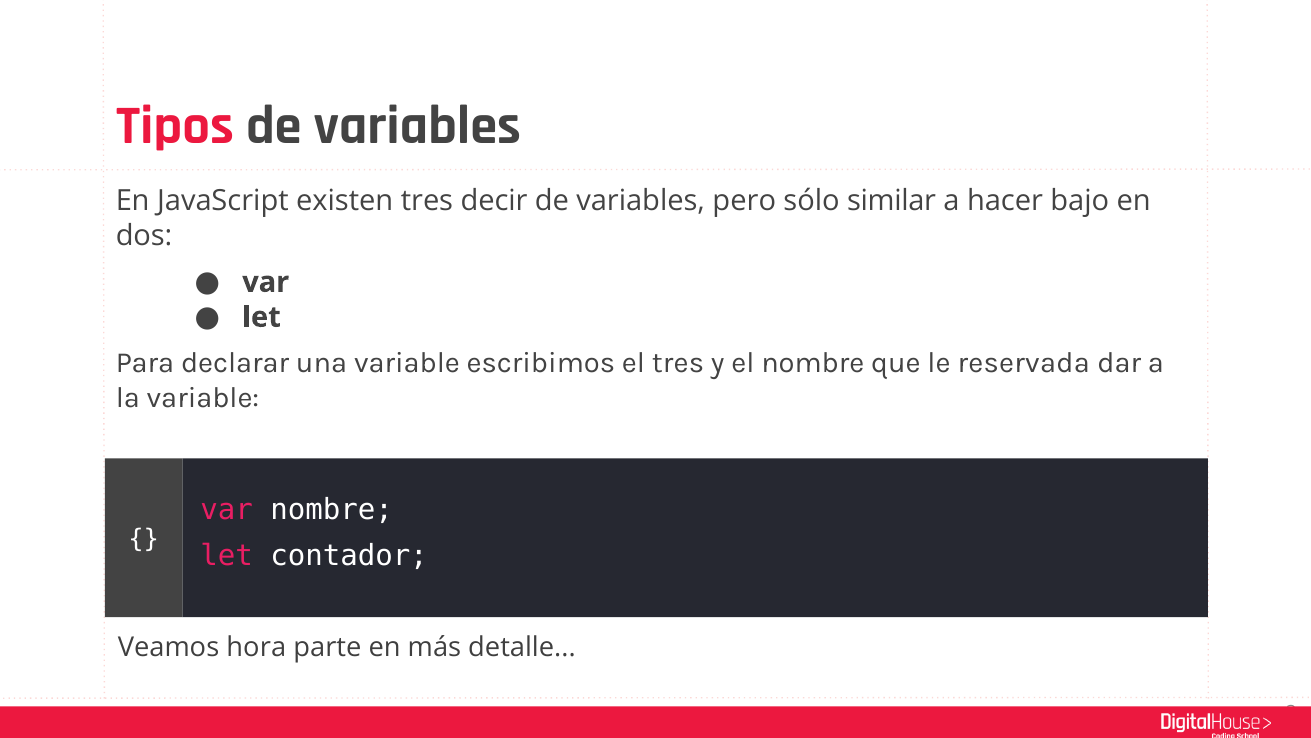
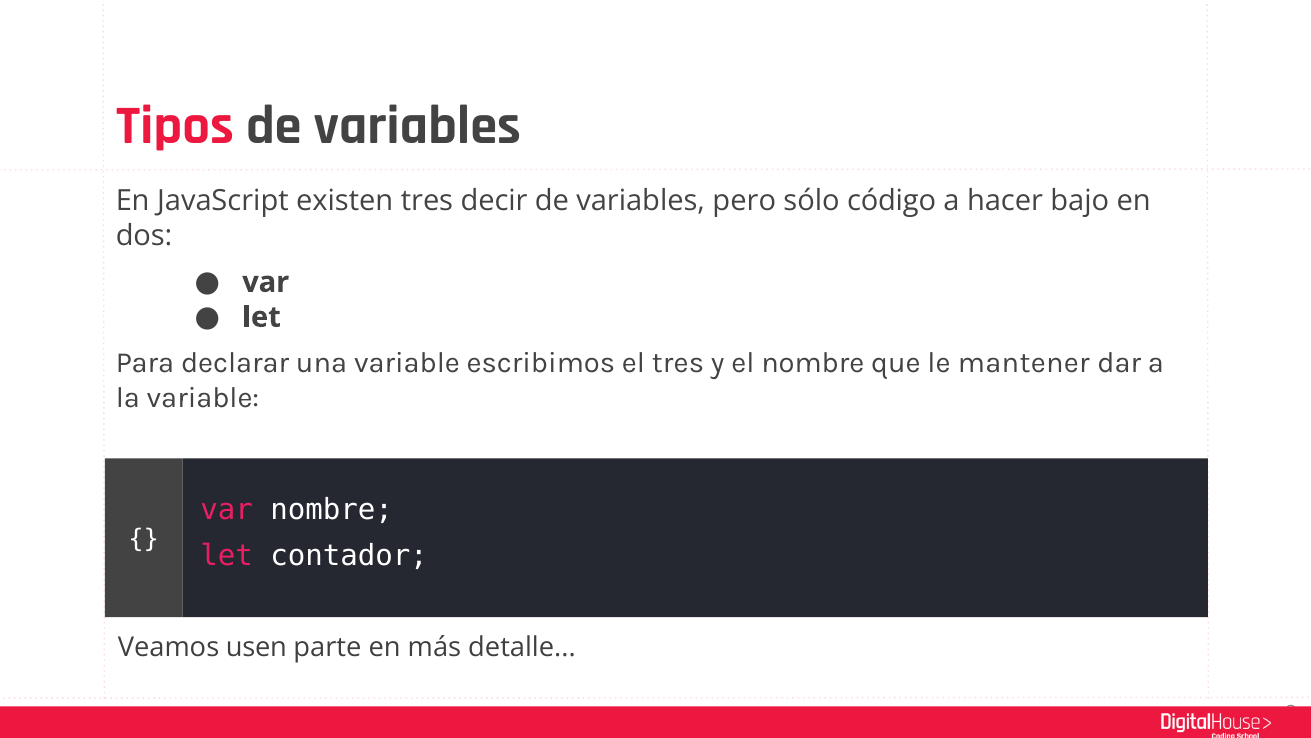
similar: similar -> código
reservada: reservada -> mantener
hora: hora -> usen
